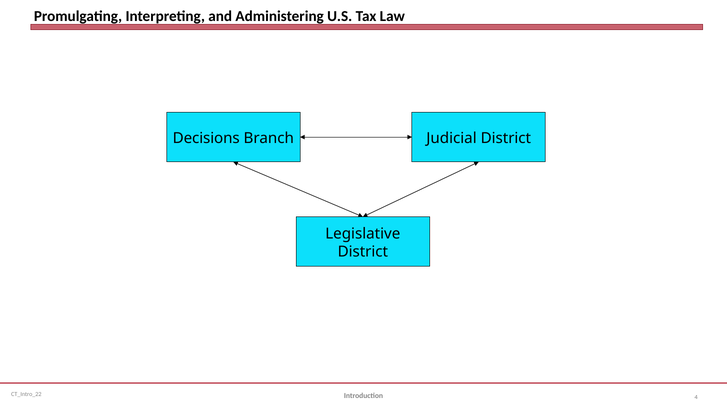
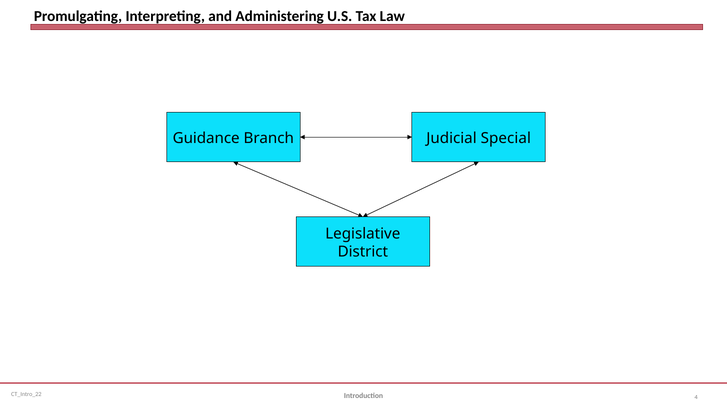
Decisions: Decisions -> Guidance
Judicial District: District -> Special
